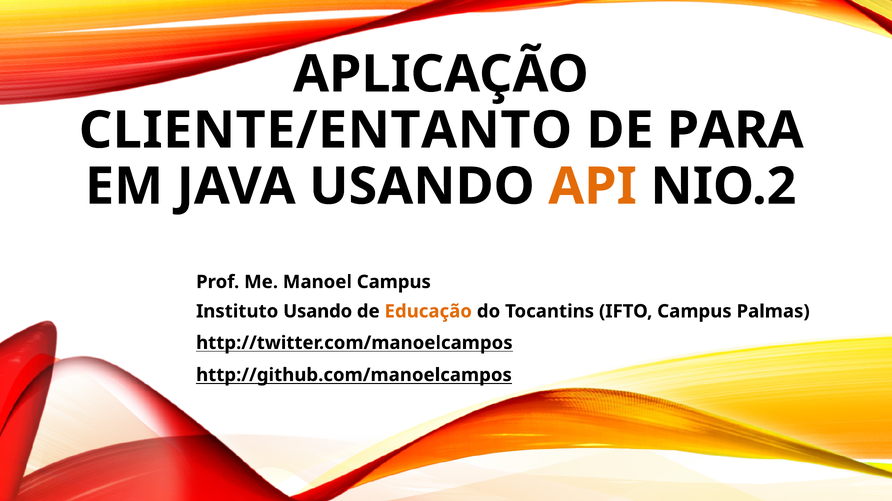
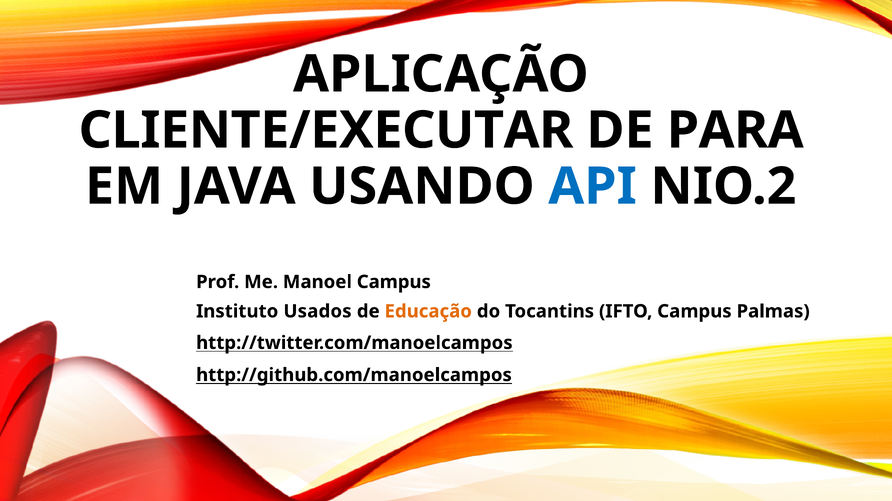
CLIENTE/ENTANTO: CLIENTE/ENTANTO -> CLIENTE/EXECUTAR
API colour: orange -> blue
Instituto Usando: Usando -> Usados
